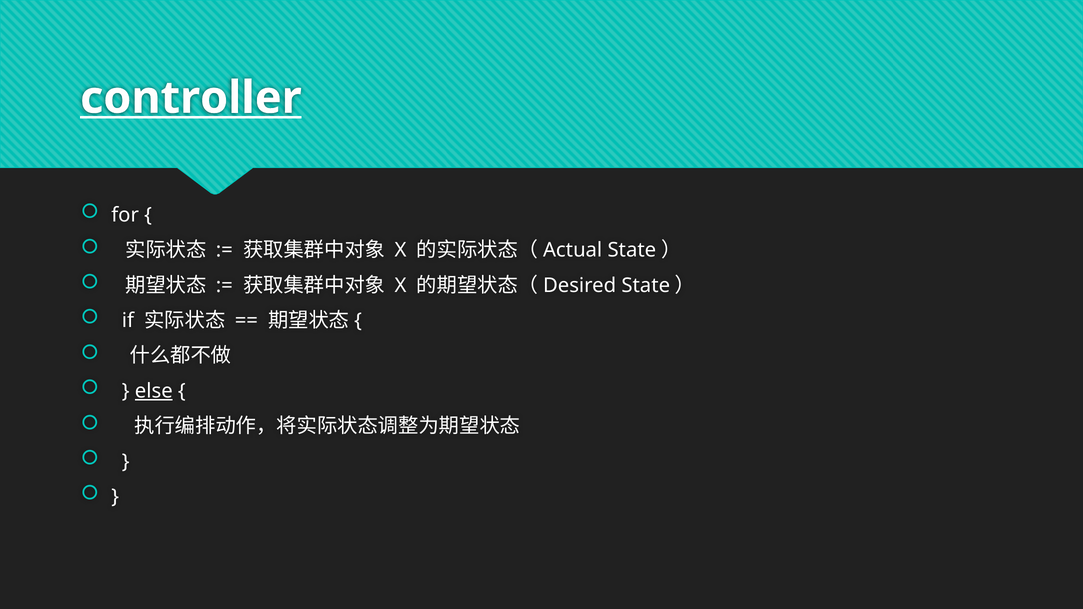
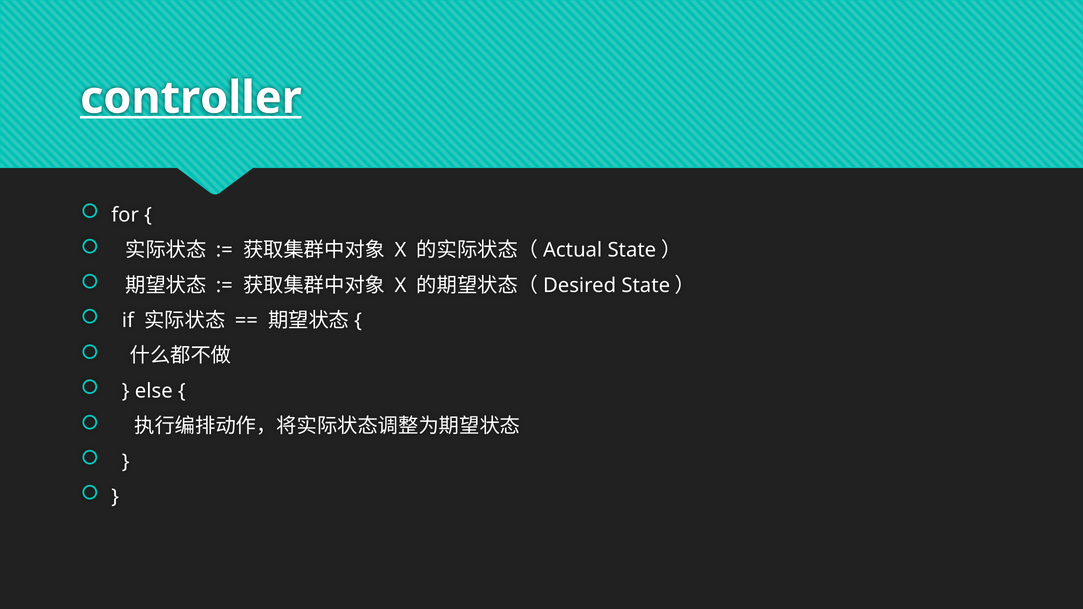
else underline: present -> none
